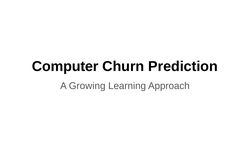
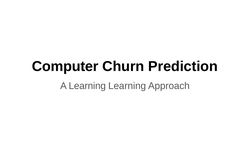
A Growing: Growing -> Learning
